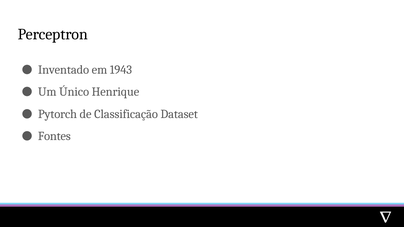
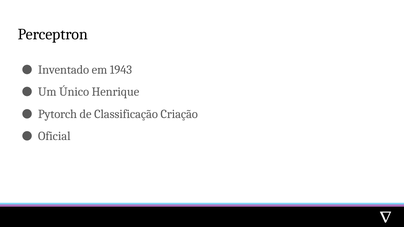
Dataset: Dataset -> Criação
Fontes: Fontes -> Oficial
